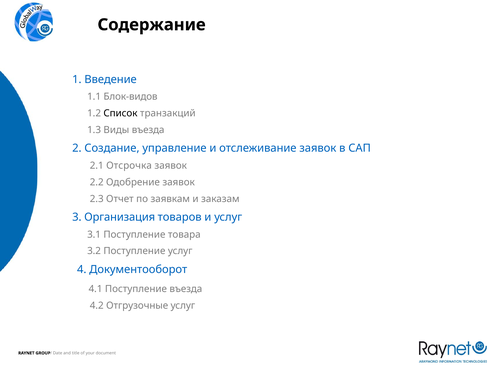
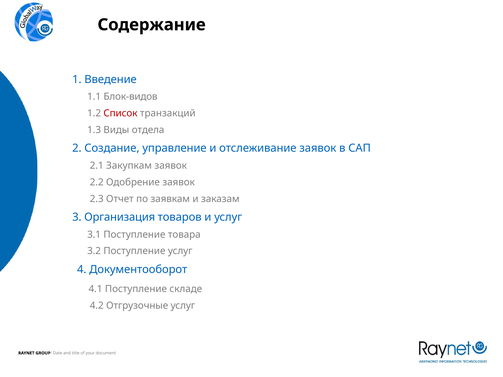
Список colour: black -> red
Виды въезда: въезда -> отдела
Отсрочка: Отсрочка -> Закупкам
Поступление въезда: въезда -> складе
